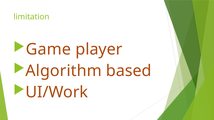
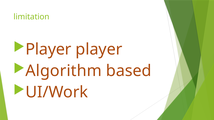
Game at (48, 49): Game -> Player
